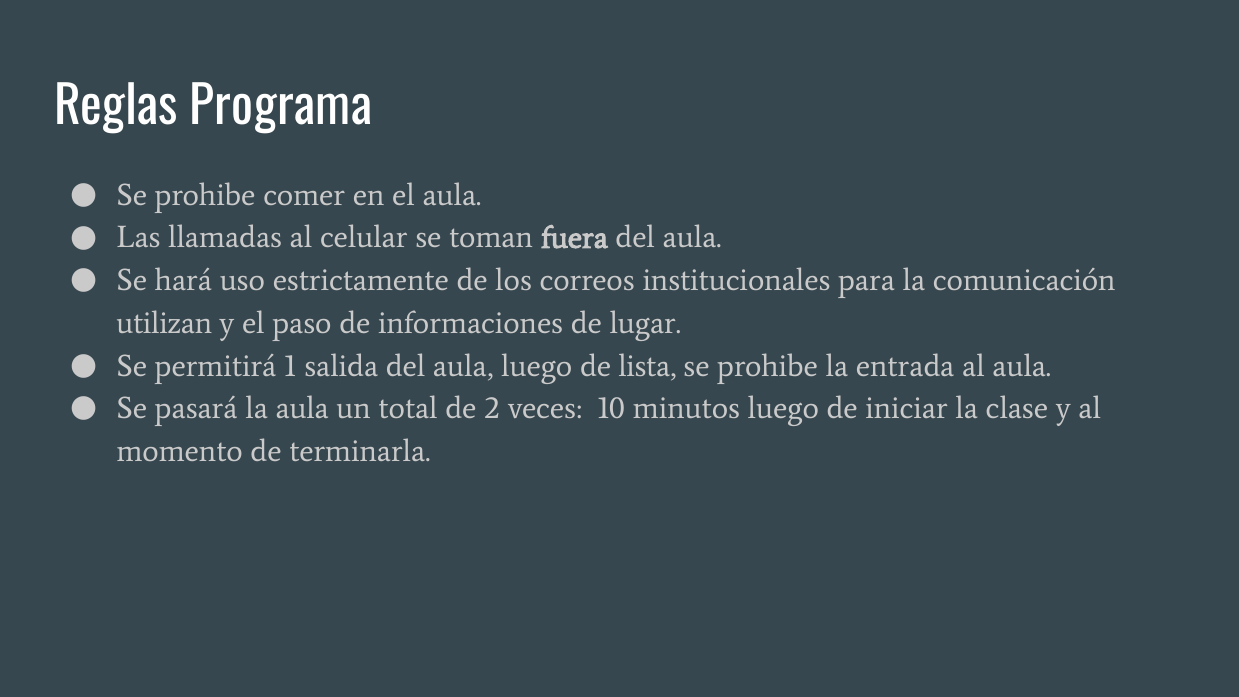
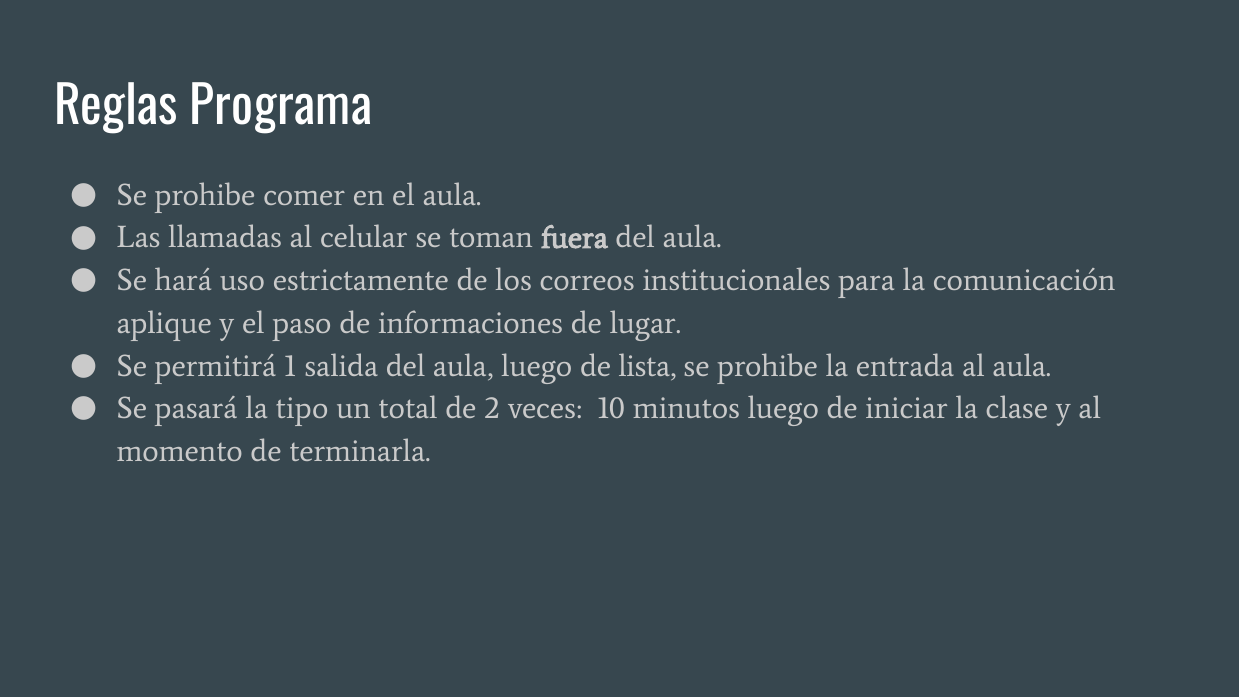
utilizan: utilizan -> aplique
la aula: aula -> tipo
